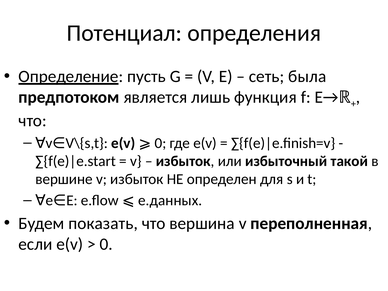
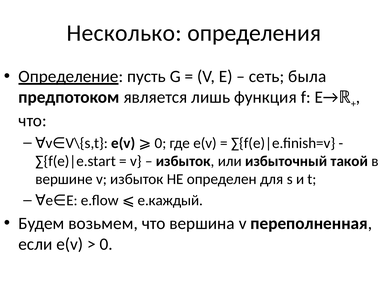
Потенциал: Потенциал -> Несколько
e.данных: e.данных -> e.каждый
показать: показать -> возьмем
